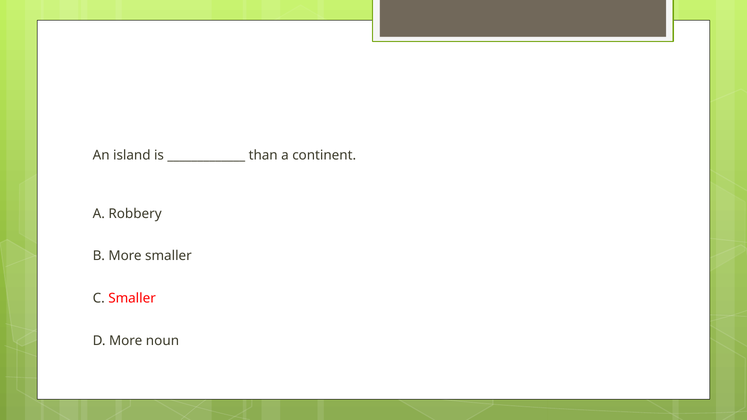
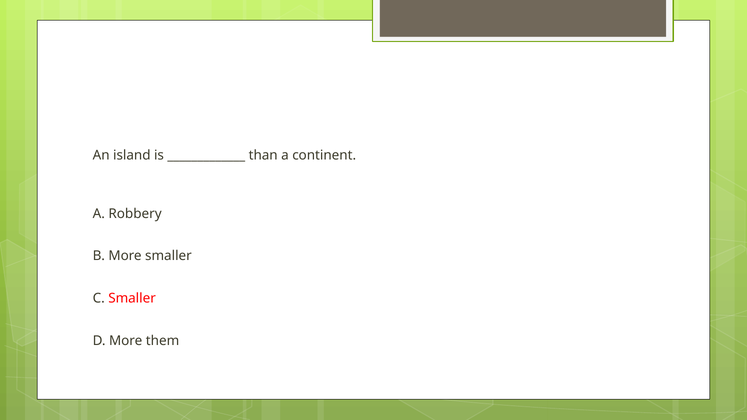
noun: noun -> them
